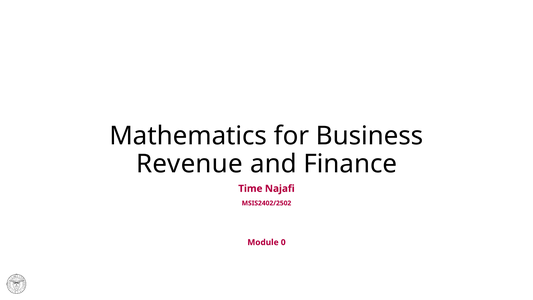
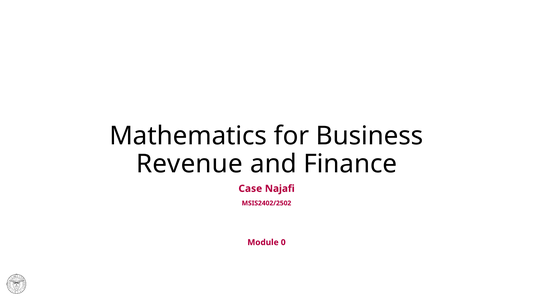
Time: Time -> Case
